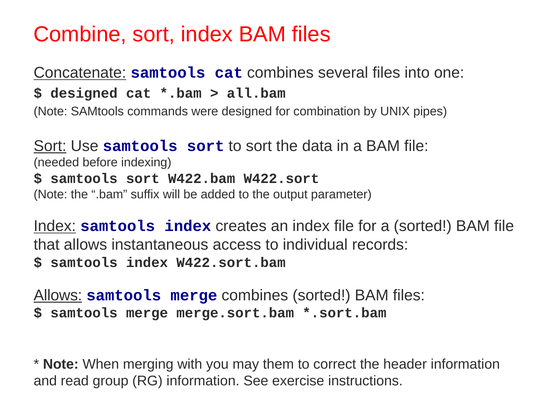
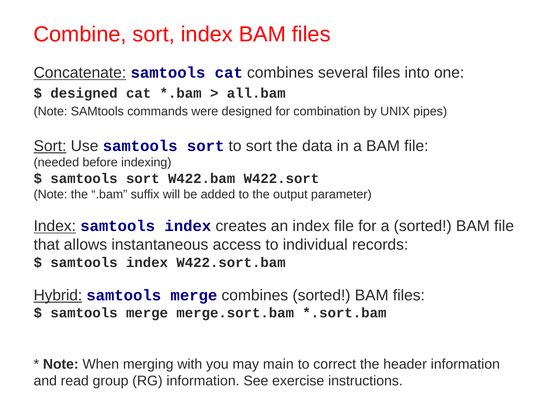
Allows at (58, 295): Allows -> Hybrid
them: them -> main
